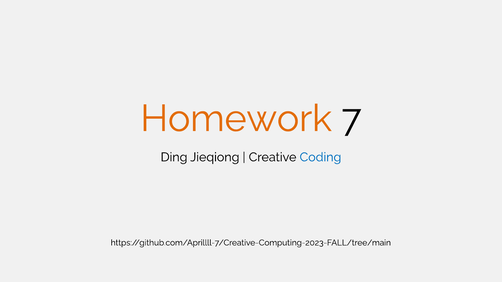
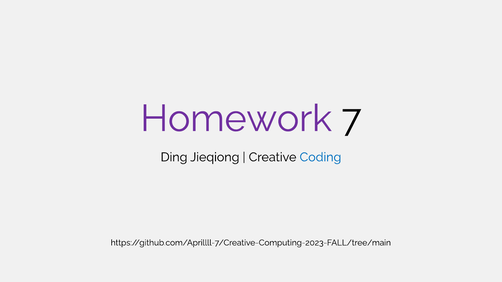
Homework colour: orange -> purple
